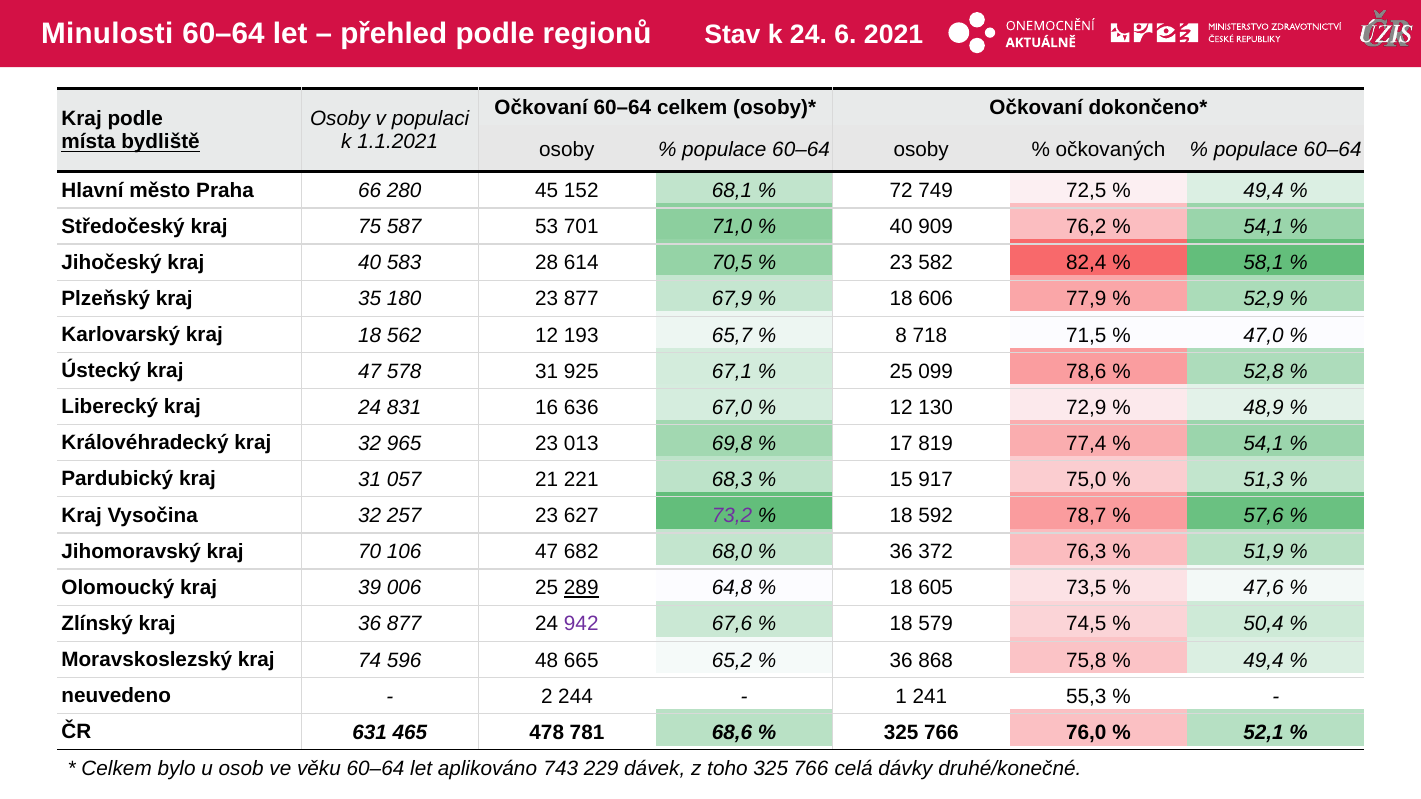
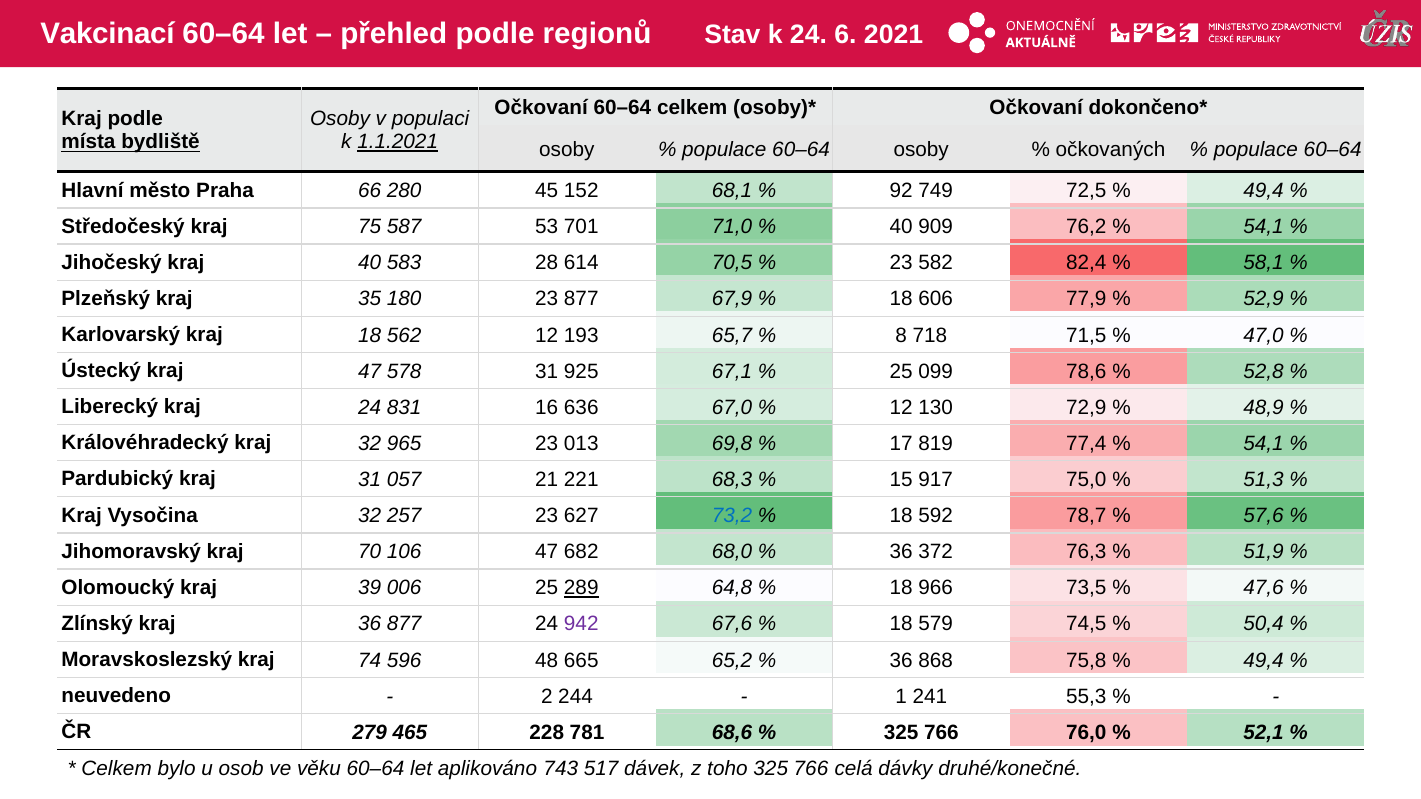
Minulosti: Minulosti -> Vakcinací
1.1.2021 underline: none -> present
72: 72 -> 92
73,2 colour: purple -> blue
605: 605 -> 966
631: 631 -> 279
478: 478 -> 228
229: 229 -> 517
